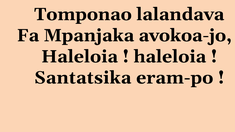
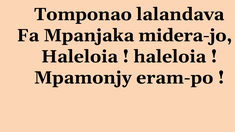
avokoa-jo: avokoa-jo -> midera-jo
Santatsika: Santatsika -> Mpamonjy
